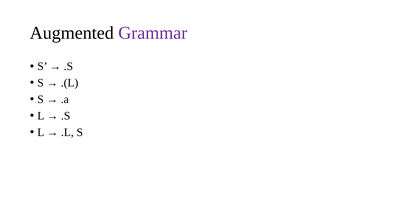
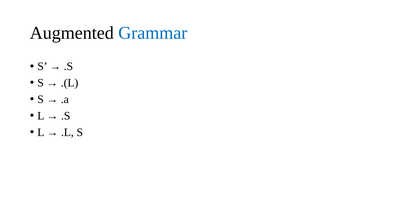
Grammar colour: purple -> blue
